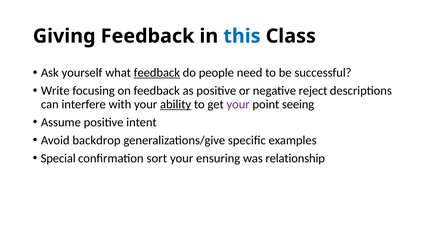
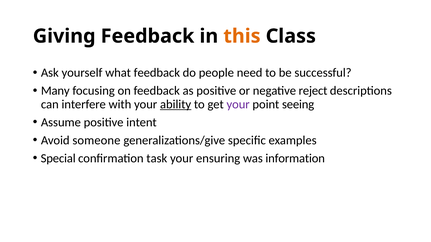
this colour: blue -> orange
feedback at (157, 73) underline: present -> none
Write: Write -> Many
backdrop: backdrop -> someone
sort: sort -> task
relationship: relationship -> information
